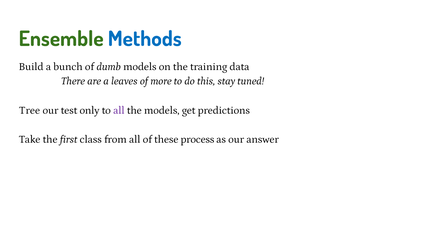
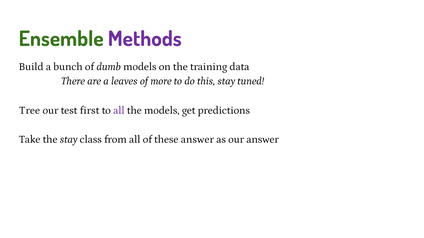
Methods colour: blue -> purple
only: only -> first
the first: first -> stay
these process: process -> answer
